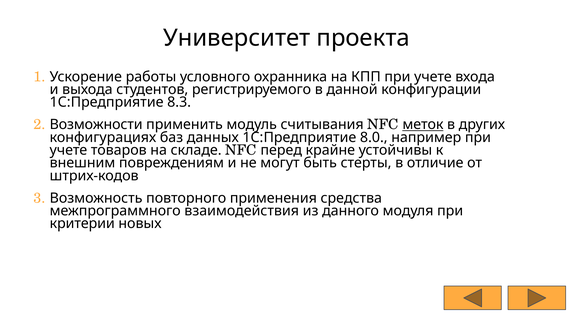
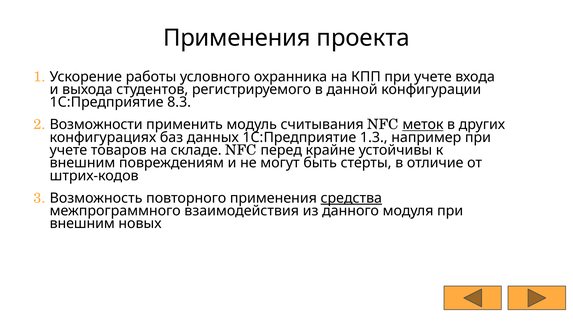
Университет at (237, 38): Университет -> Применения
8.0: 8.0 -> 1.3
средства underline: none -> present
критерии at (82, 224): критерии -> внешним
